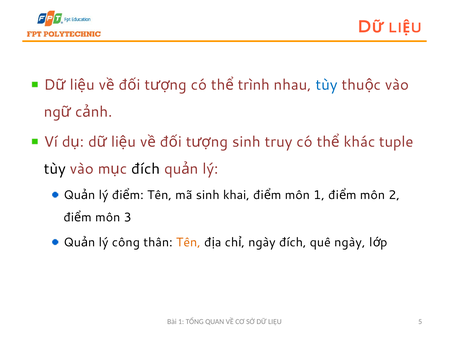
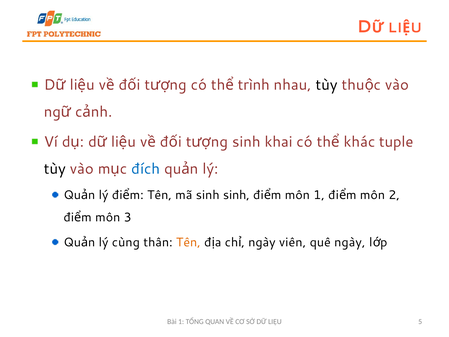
tùy at (327, 85) colour: blue -> black
truy: truy -> khai
đích at (146, 169) colour: black -> blue
sinh khai: khai -> sinh
công: công -> cùng
ngày đích: đích -> viên
